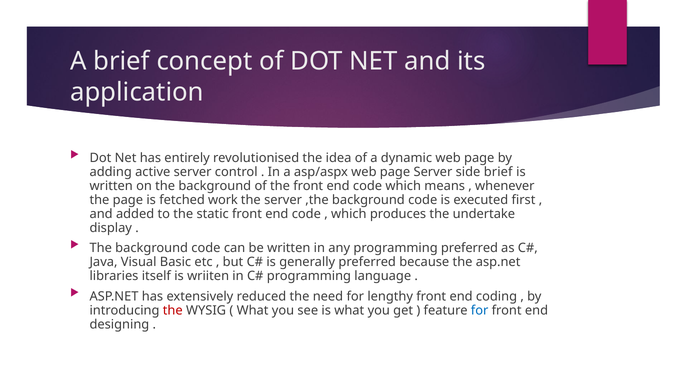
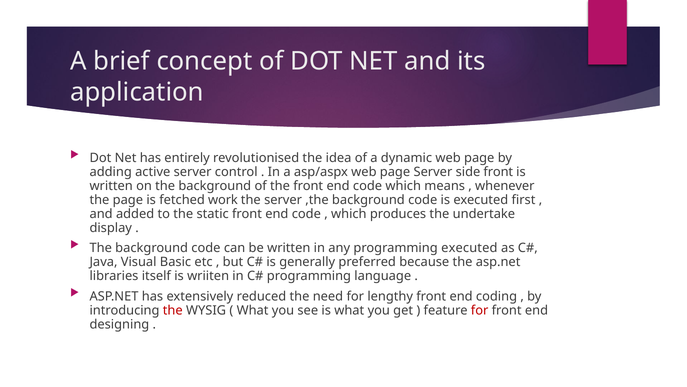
side brief: brief -> front
programming preferred: preferred -> executed
for at (480, 310) colour: blue -> red
